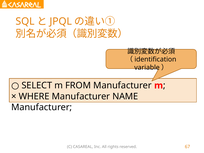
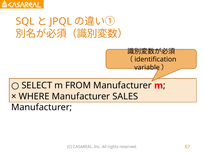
NAME: NAME -> SALES
